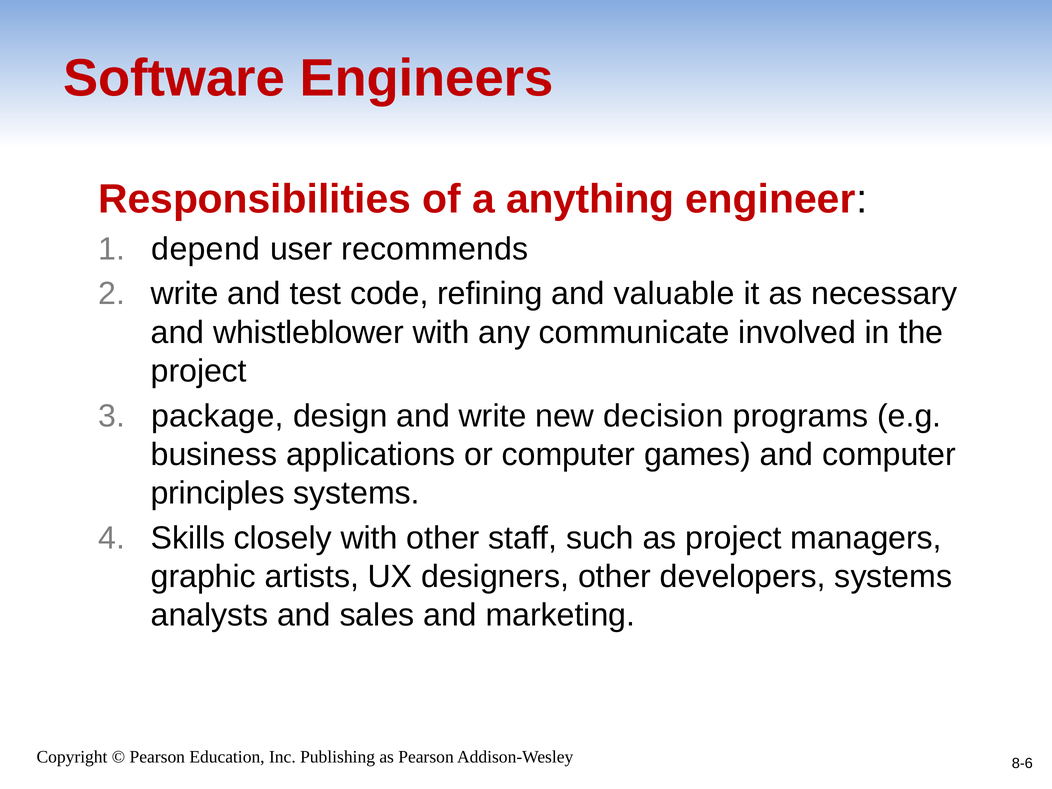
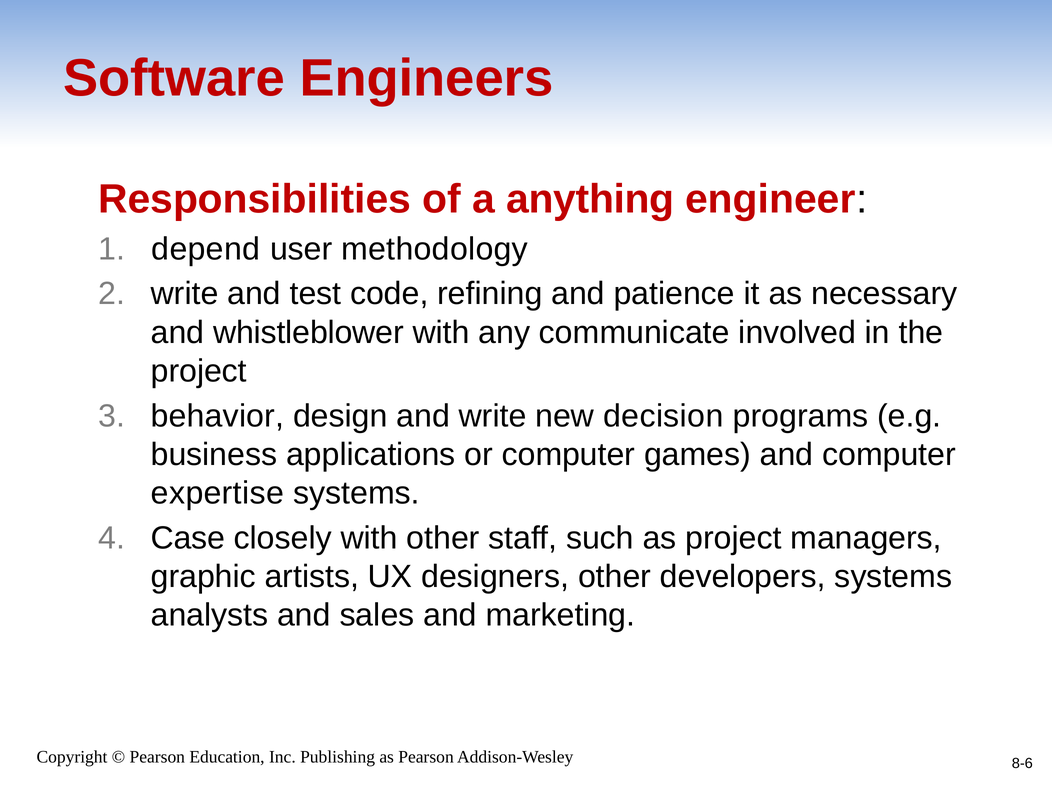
recommends: recommends -> methodology
valuable: valuable -> patience
package: package -> behavior
principles: principles -> expertise
Skills: Skills -> Case
